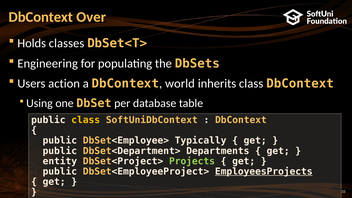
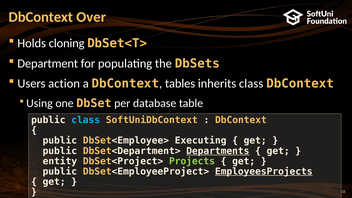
classes: classes -> cloning
Engineering: Engineering -> Department
world: world -> tables
class at (86, 120) colour: yellow -> light blue
Typically: Typically -> Executing
Departments underline: none -> present
